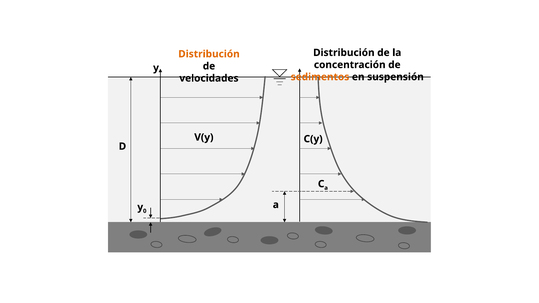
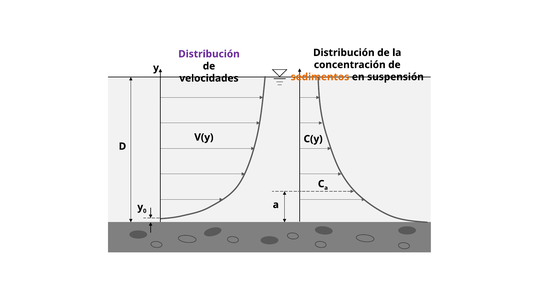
Distribución at (209, 54) colour: orange -> purple
